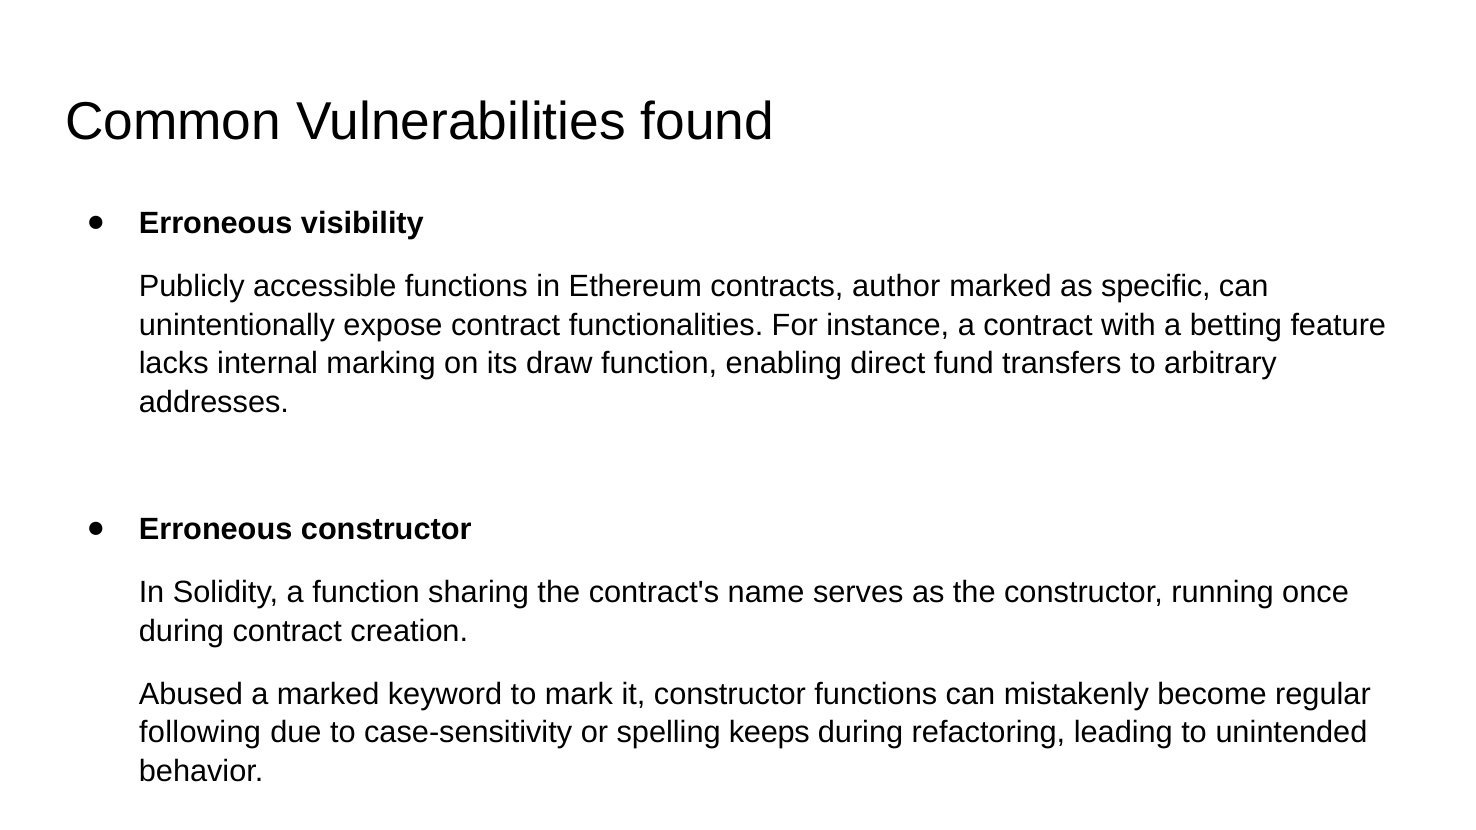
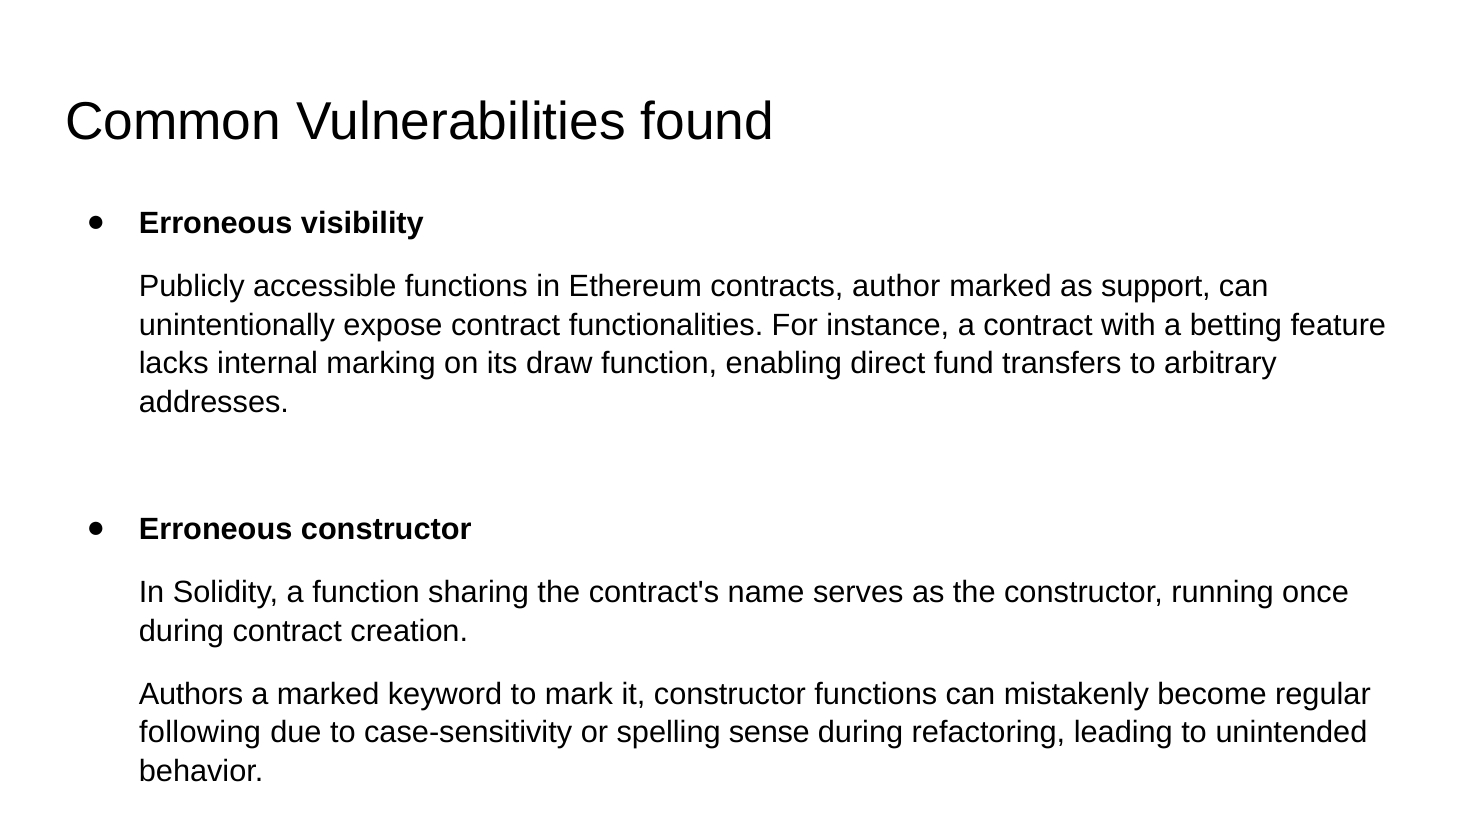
specific: specific -> support
Abused: Abused -> Authors
keeps: keeps -> sense
